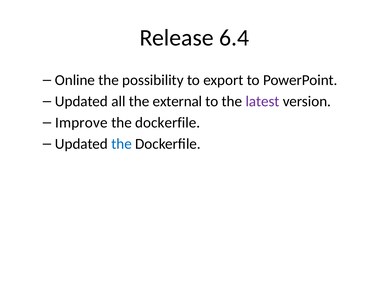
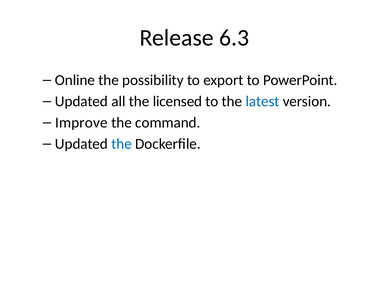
6.4: 6.4 -> 6.3
external: external -> licensed
latest colour: purple -> blue
dockerfile at (168, 123): dockerfile -> command
